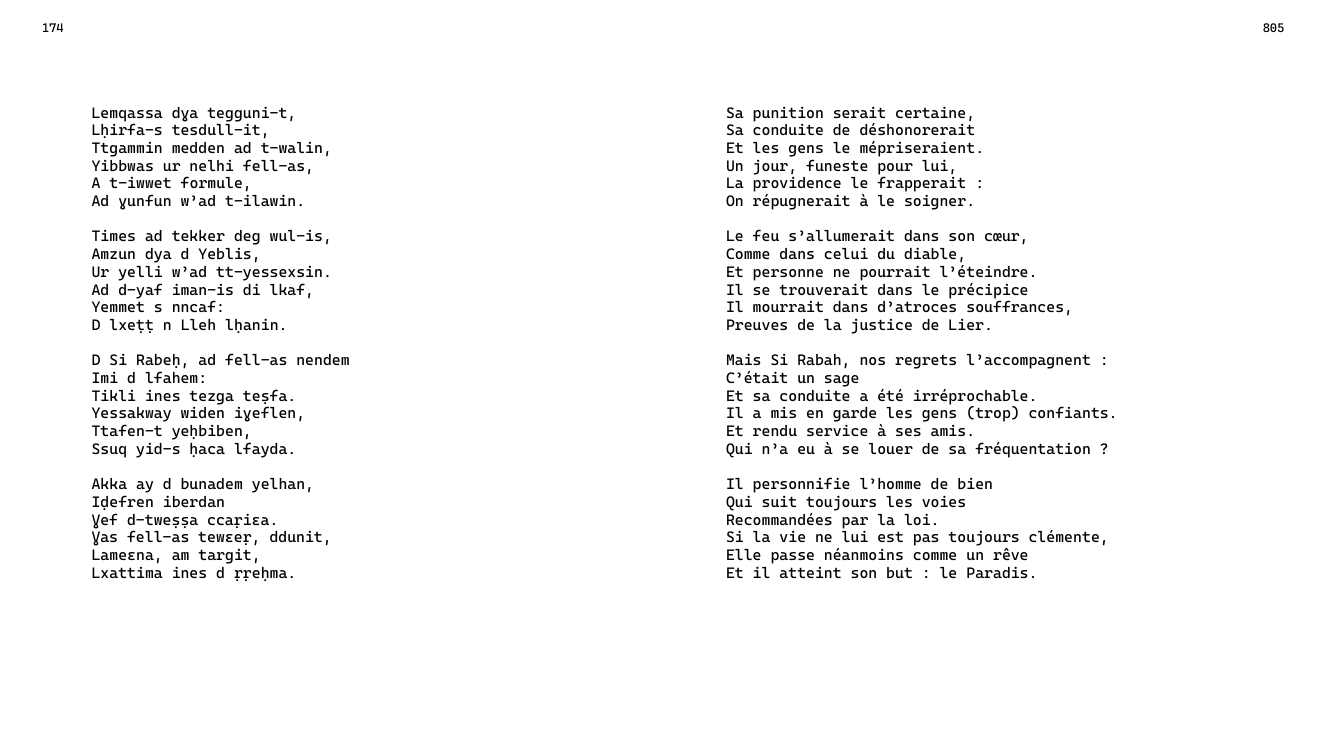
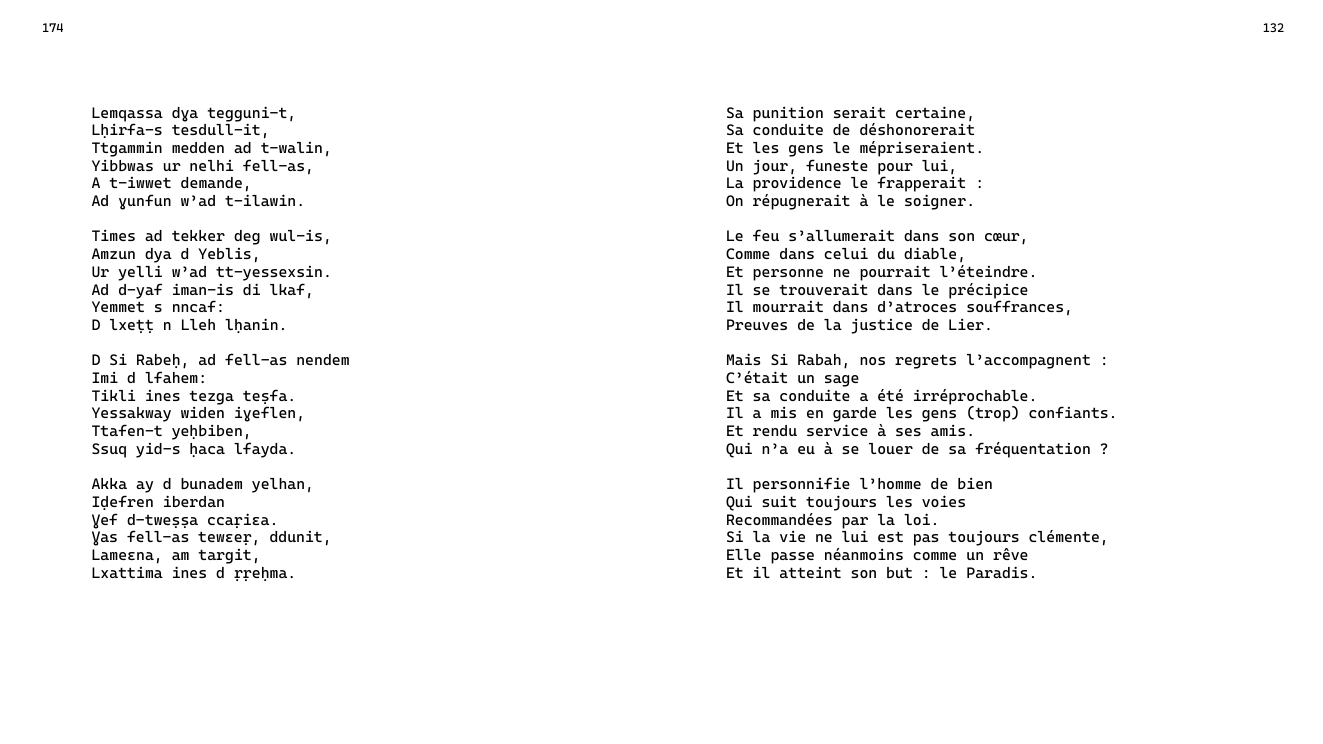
805: 805 -> 132
formule: formule -> demande
